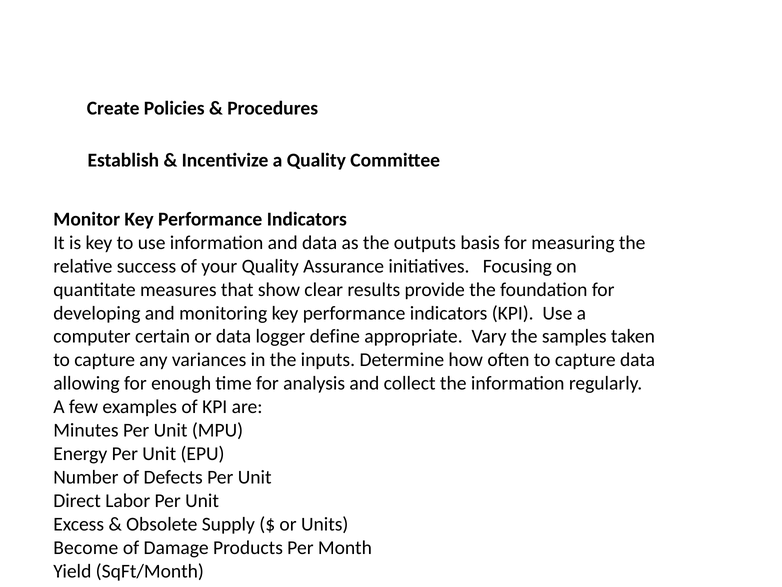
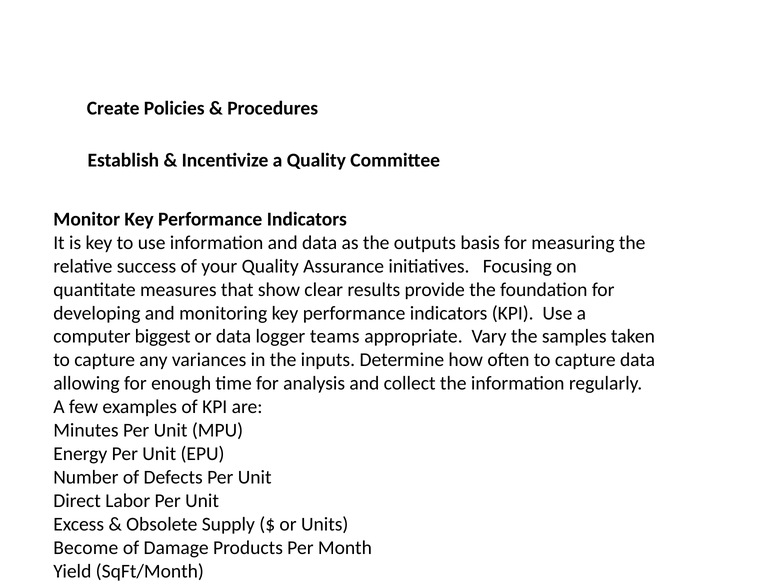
certain: certain -> biggest
define: define -> teams
